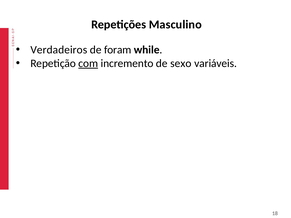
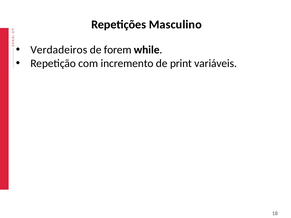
foram: foram -> forem
com underline: present -> none
sexo: sexo -> print
